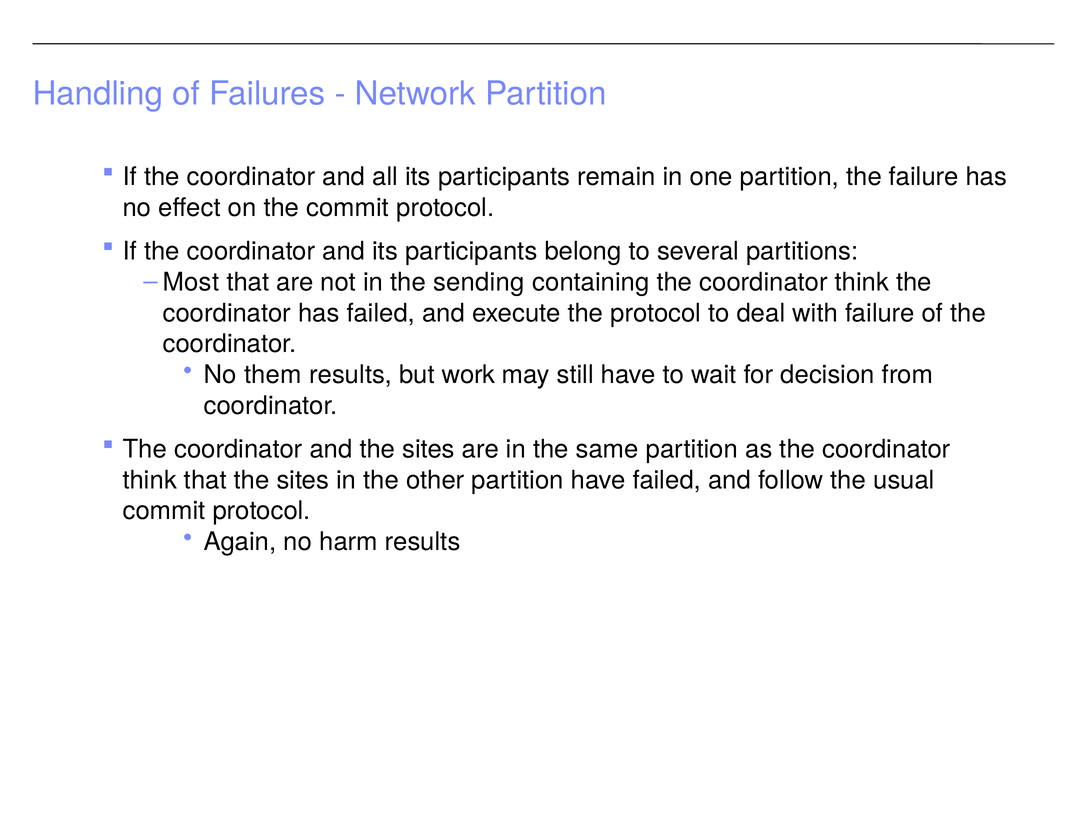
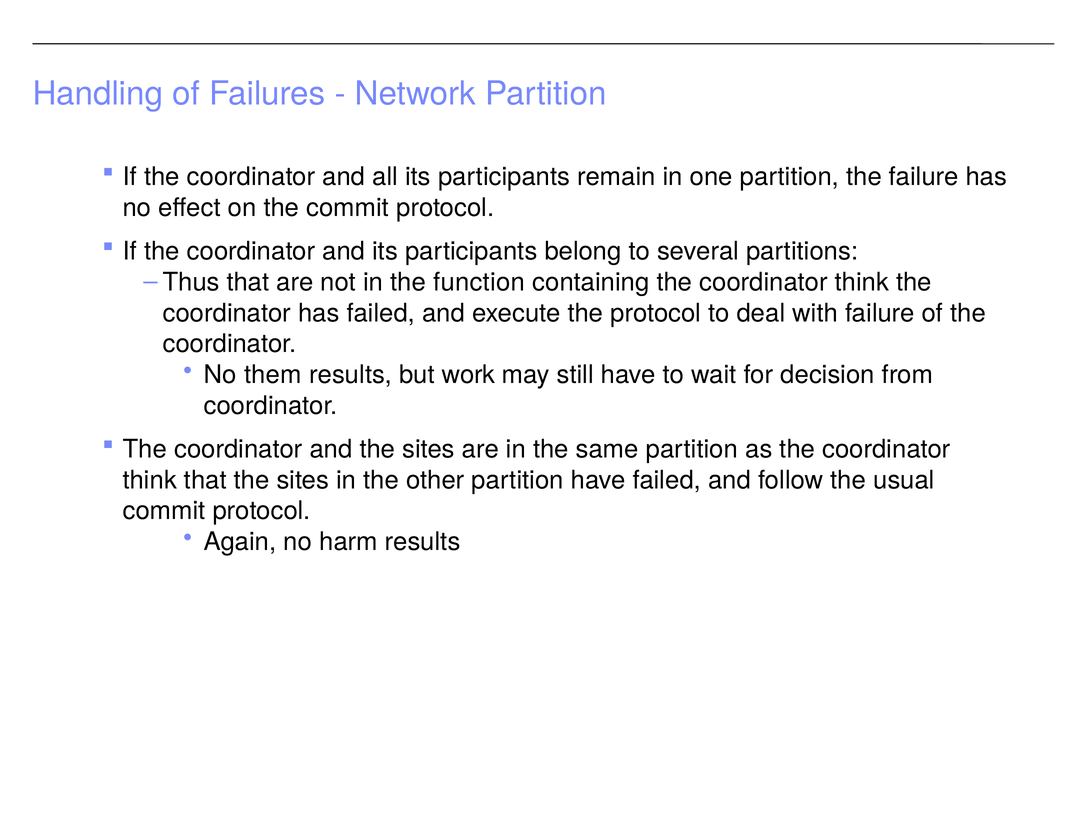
Most: Most -> Thus
sending: sending -> function
